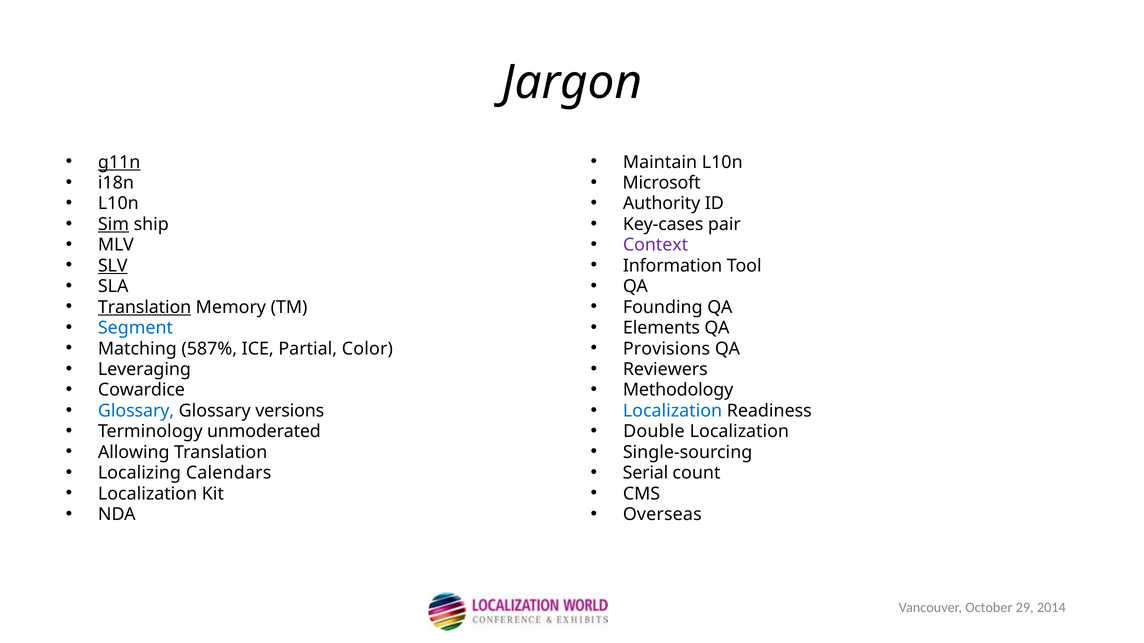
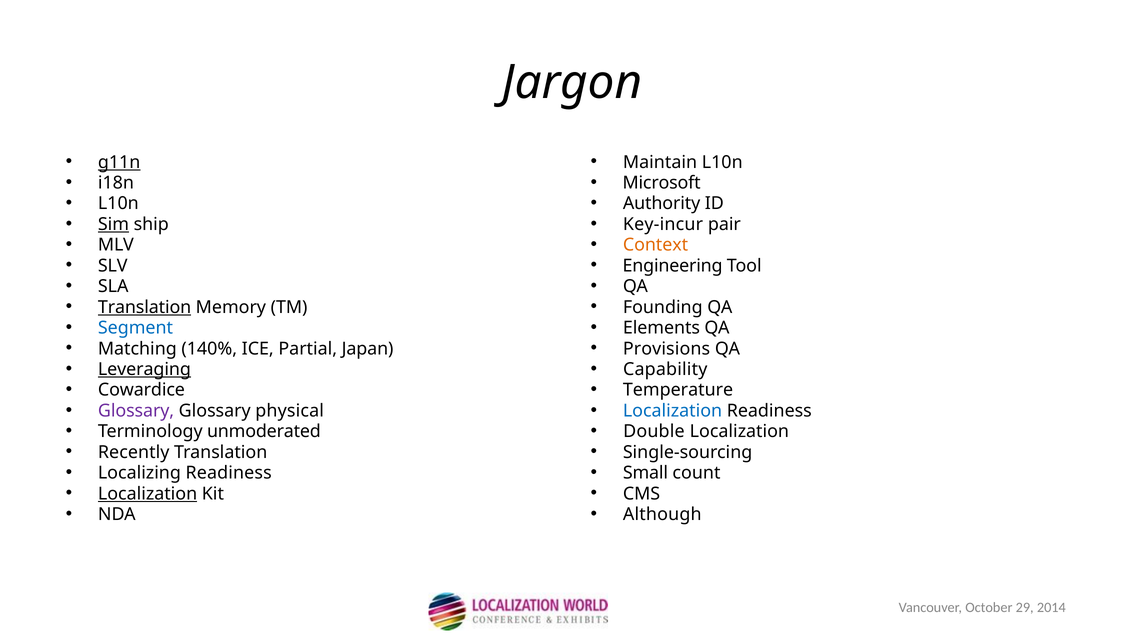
Key-cases: Key-cases -> Key-incur
Context colour: purple -> orange
SLV underline: present -> none
Information: Information -> Engineering
587%: 587% -> 140%
Color: Color -> Japan
Leveraging underline: none -> present
Reviewers: Reviewers -> Capability
Methodology: Methodology -> Temperature
Glossary at (136, 411) colour: blue -> purple
versions: versions -> physical
Allowing: Allowing -> Recently
Localizing Calendars: Calendars -> Readiness
Serial: Serial -> Small
Localization at (148, 494) underline: none -> present
Overseas: Overseas -> Although
